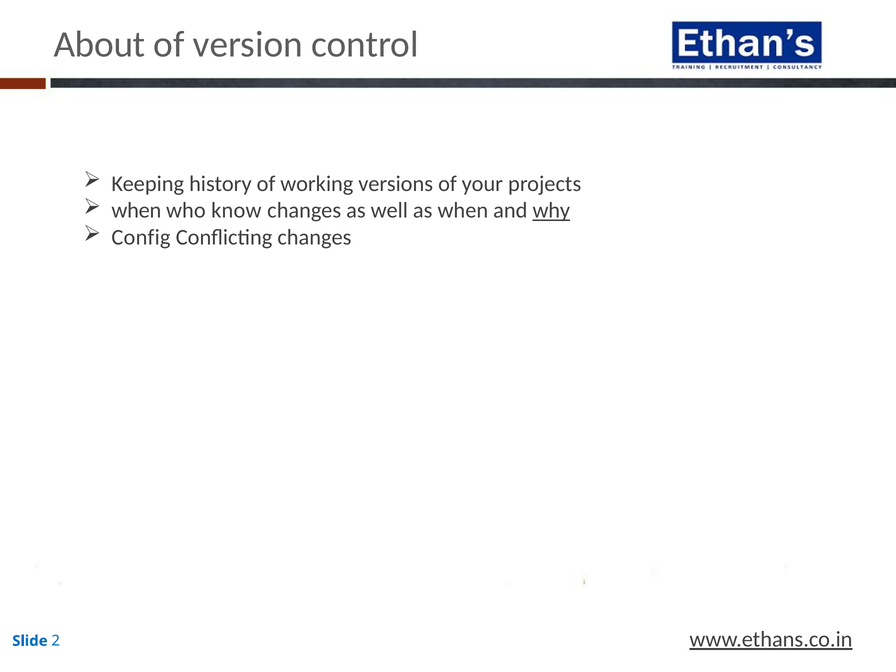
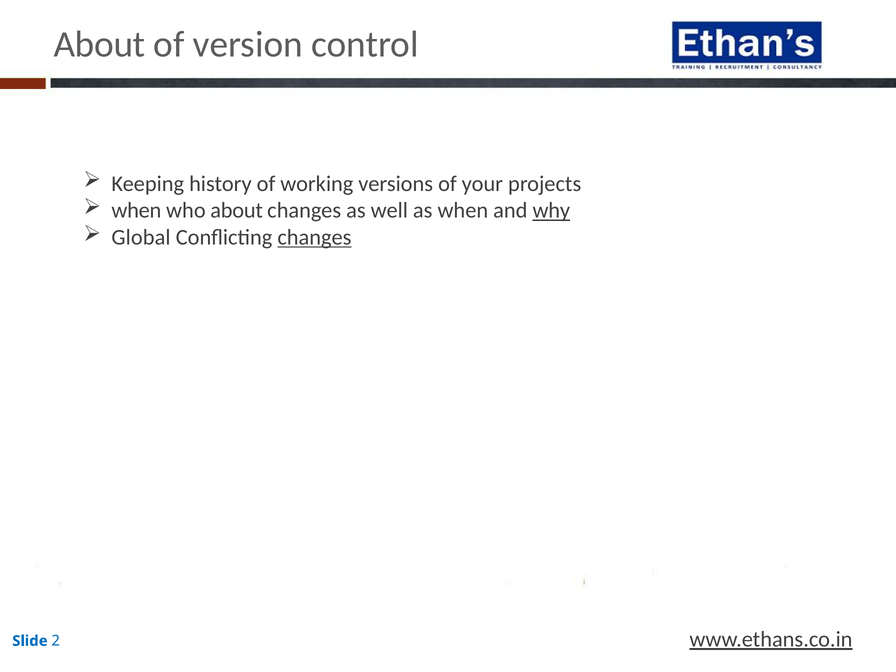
who know: know -> about
Config: Config -> Global
changes at (314, 237) underline: none -> present
